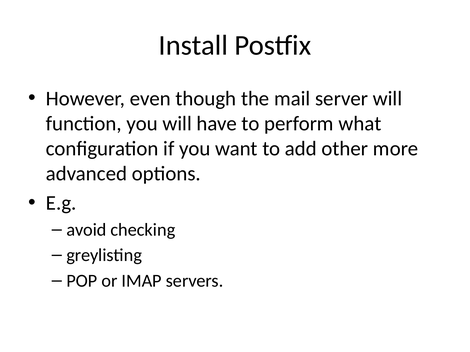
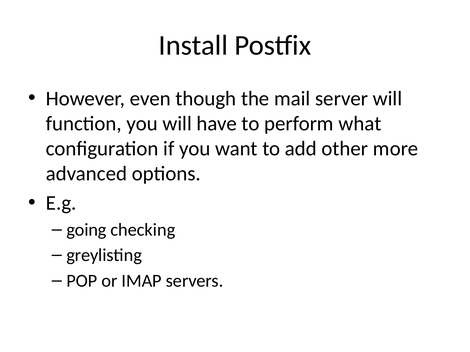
avoid: avoid -> going
